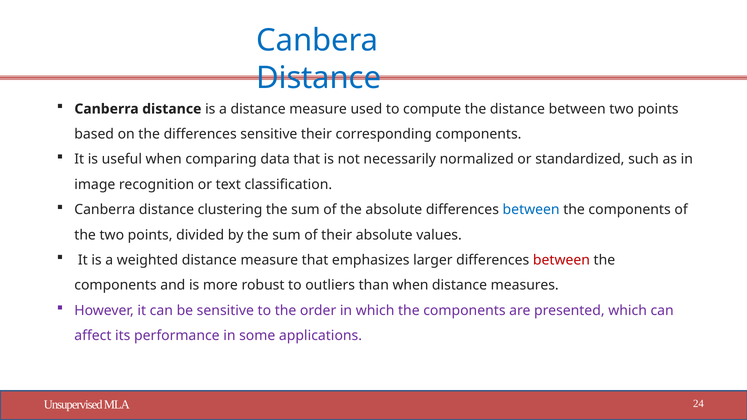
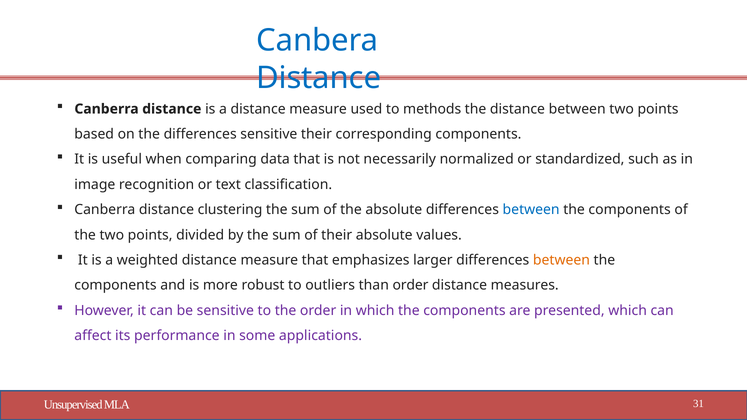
compute: compute -> methods
between at (561, 260) colour: red -> orange
than when: when -> order
24: 24 -> 31
